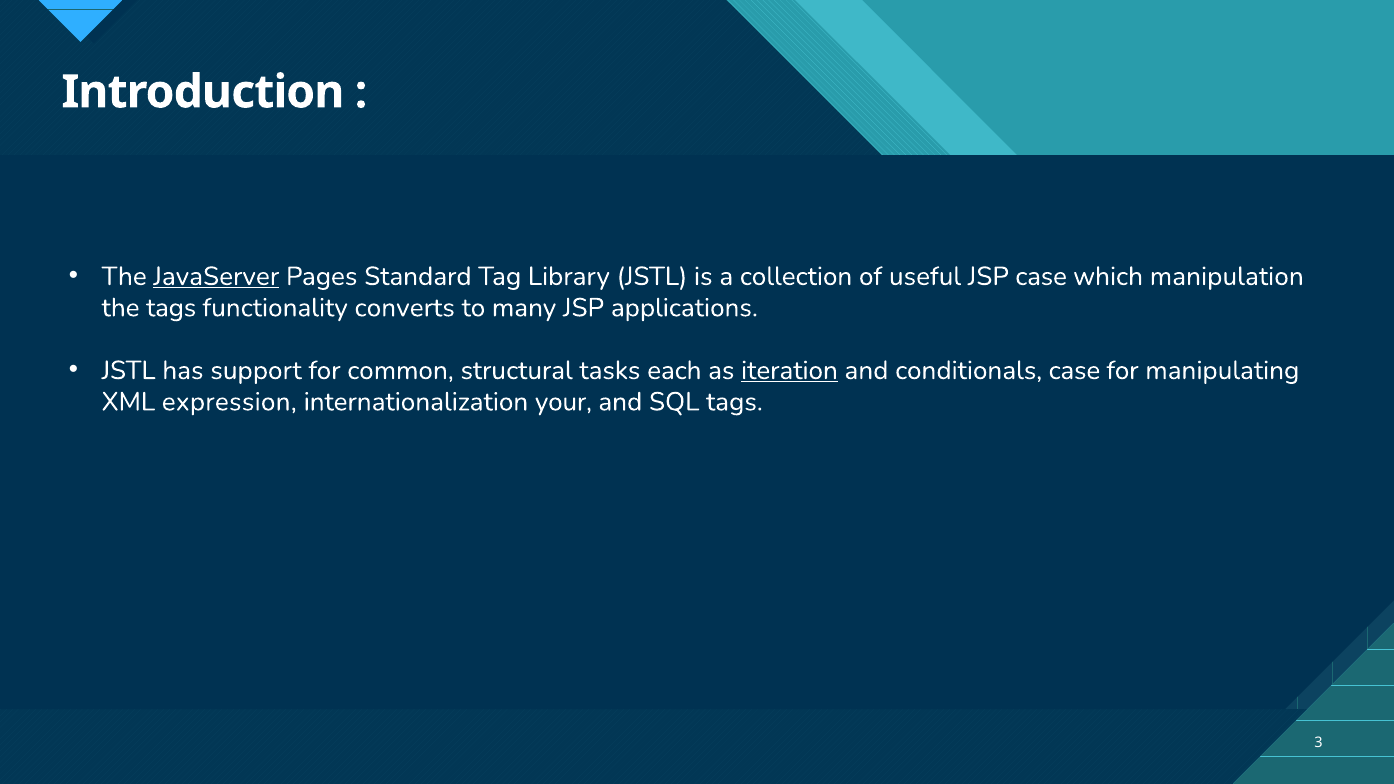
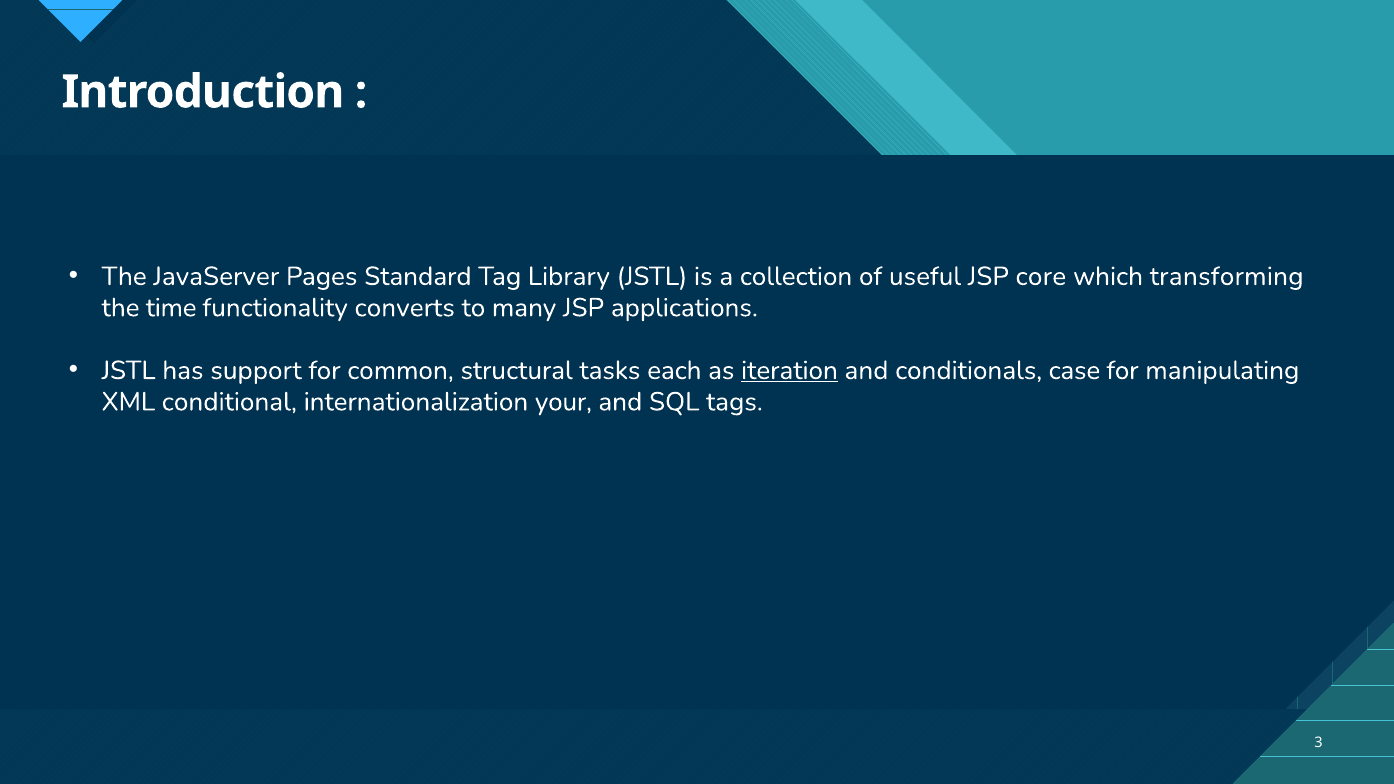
JavaServer underline: present -> none
JSP case: case -> core
manipulation: manipulation -> transforming
the tags: tags -> time
expression: expression -> conditional
